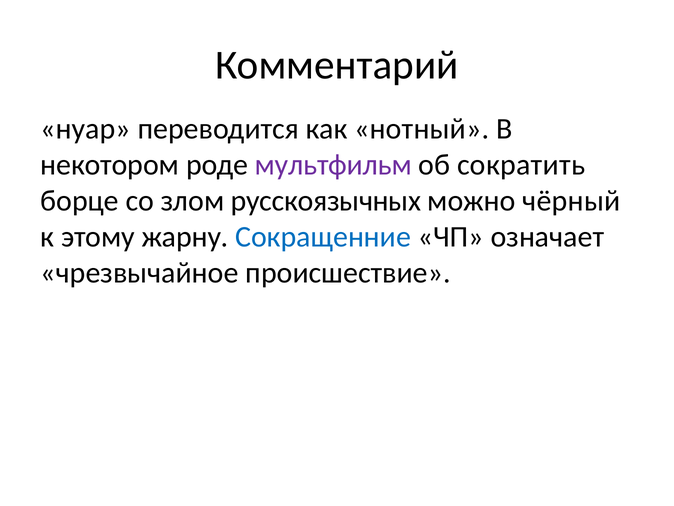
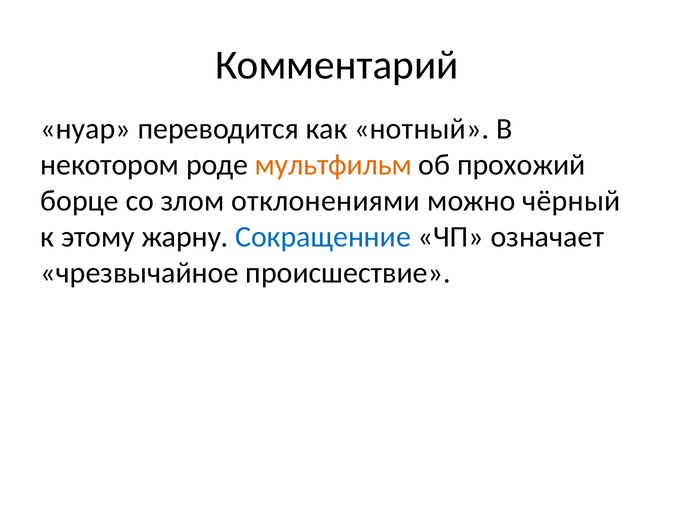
мультфильм colour: purple -> orange
сократить: сократить -> прохожий
русскоязычных: русскоязычных -> отклонениями
